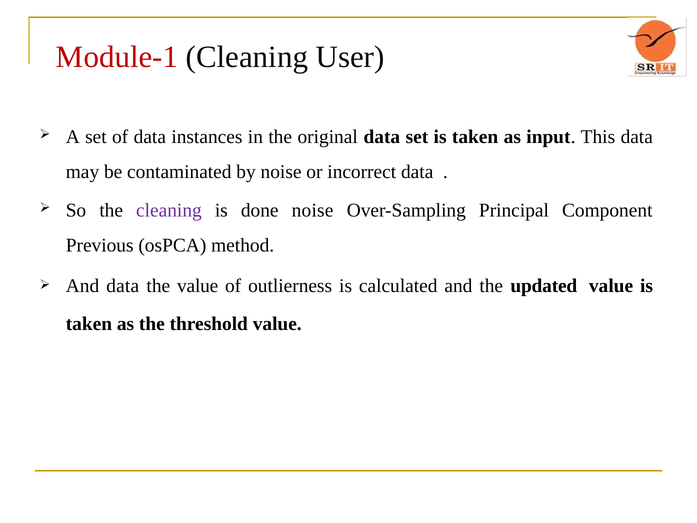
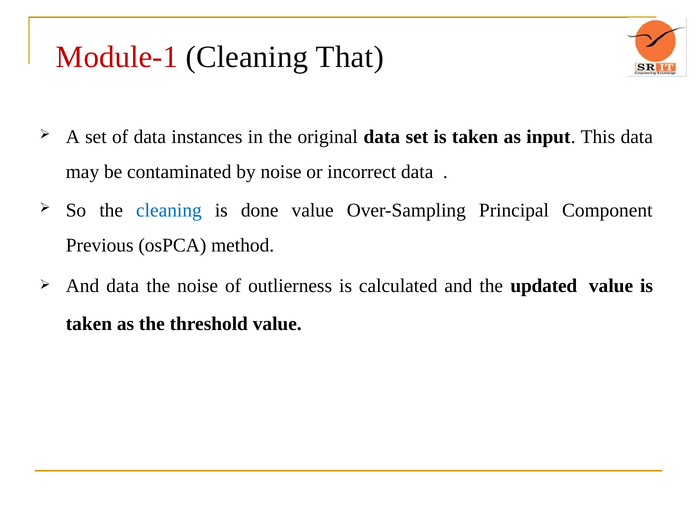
User: User -> That
cleaning at (169, 210) colour: purple -> blue
done noise: noise -> value
the value: value -> noise
